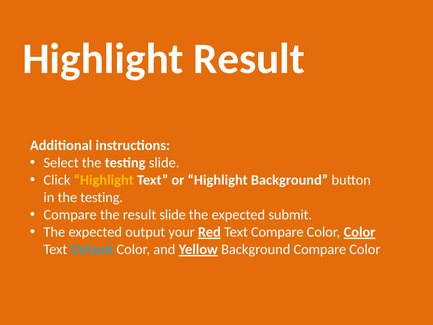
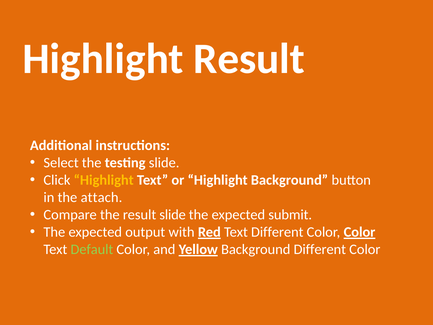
in the testing: testing -> attach
your: your -> with
Text Compare: Compare -> Different
Default colour: light blue -> light green
Background Compare: Compare -> Different
